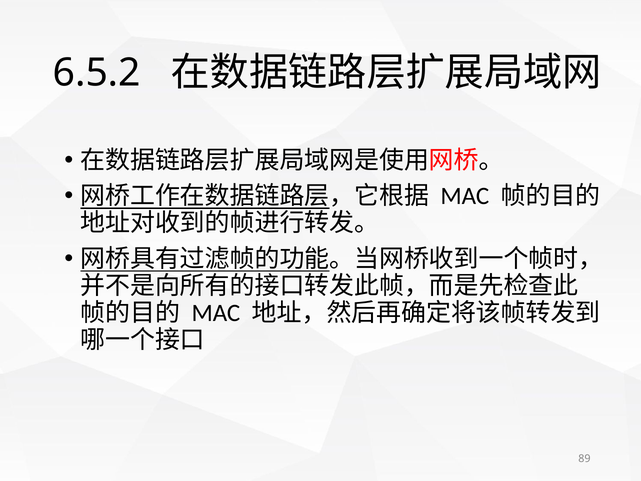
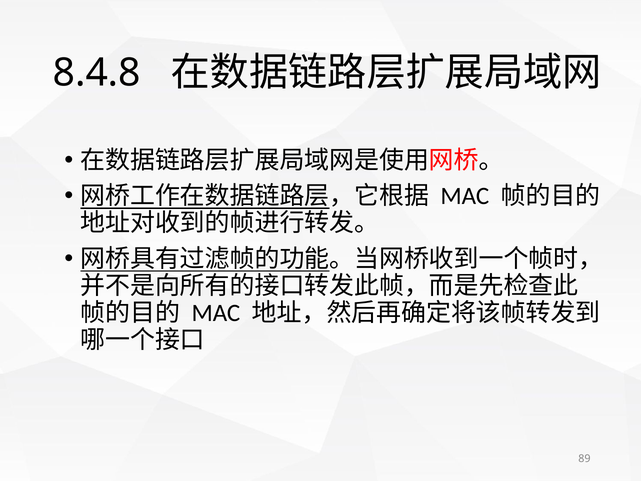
6.5.2: 6.5.2 -> 8.4.8
